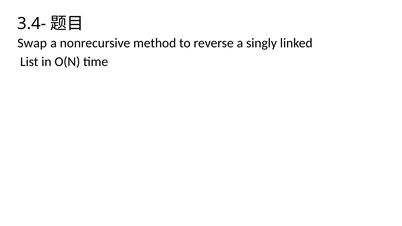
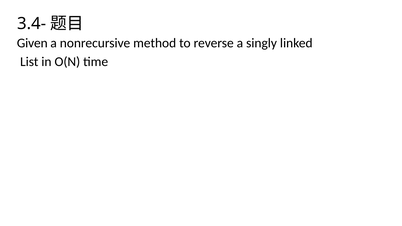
Swap: Swap -> Given
